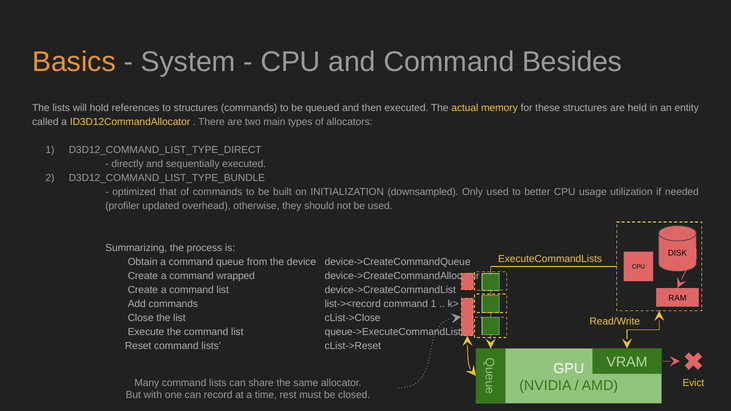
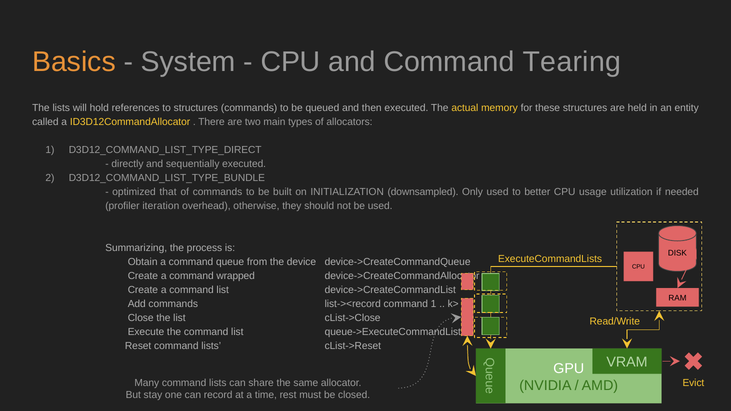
Besides: Besides -> Tearing
updated: updated -> iteration
with: with -> stay
